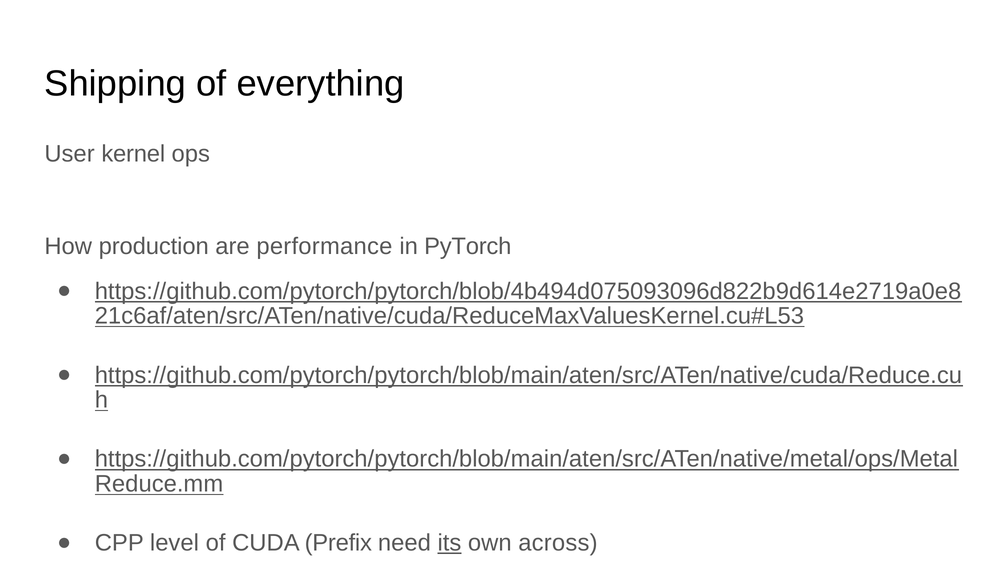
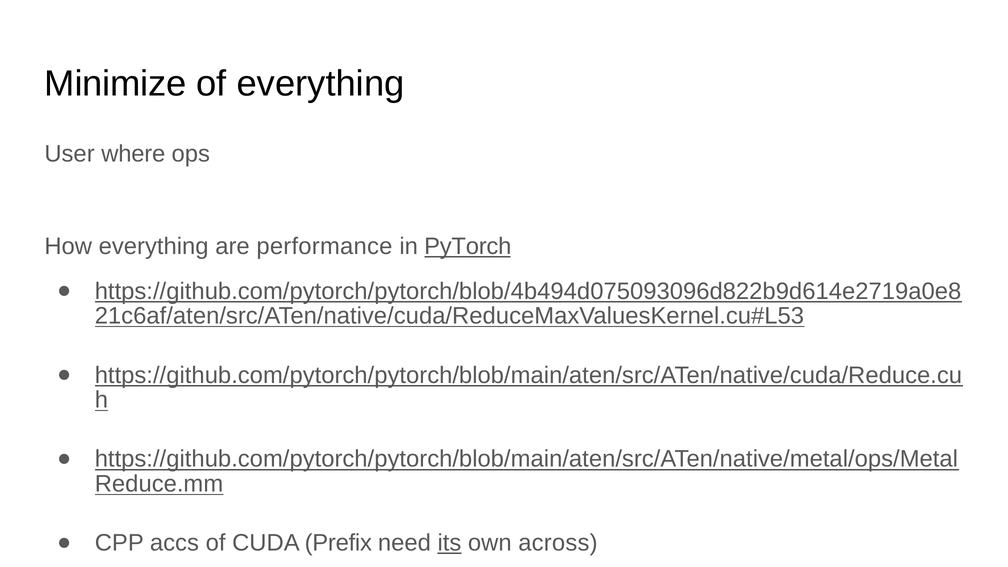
Shipping: Shipping -> Minimize
kernel: kernel -> where
How production: production -> everything
PyTorch underline: none -> present
level: level -> accs
